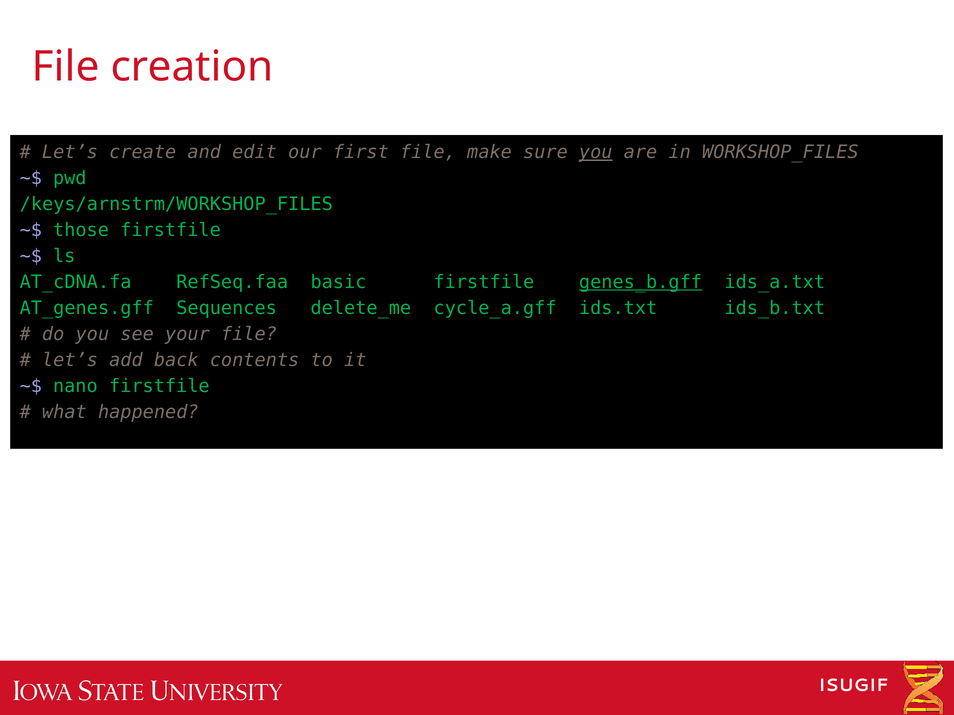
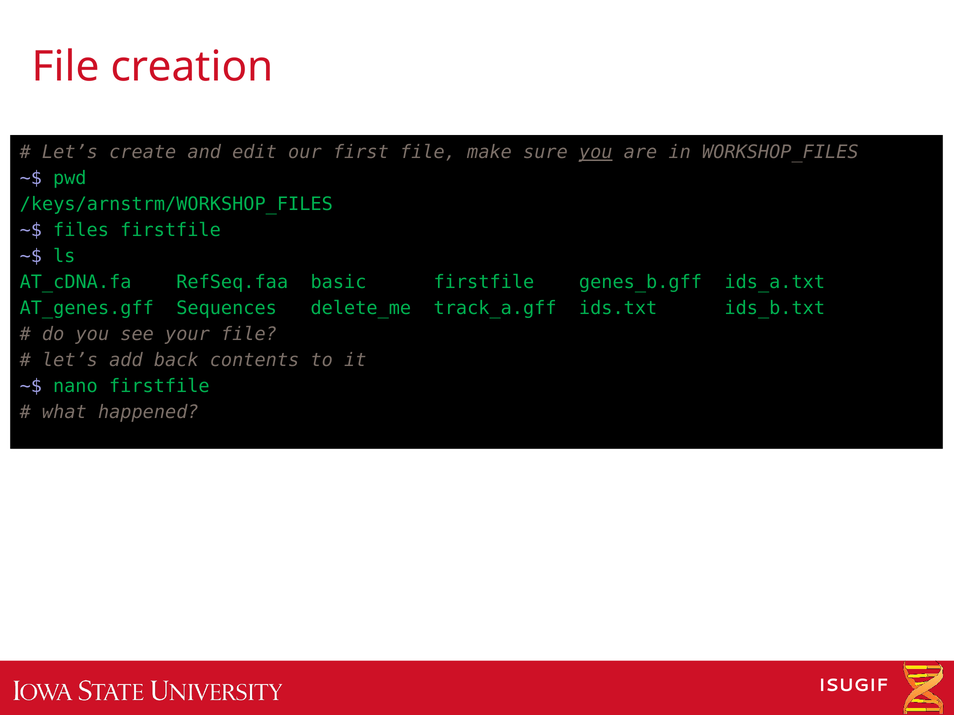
those: those -> files
genes_b.gff underline: present -> none
cycle_a.gff: cycle_a.gff -> track_a.gff
